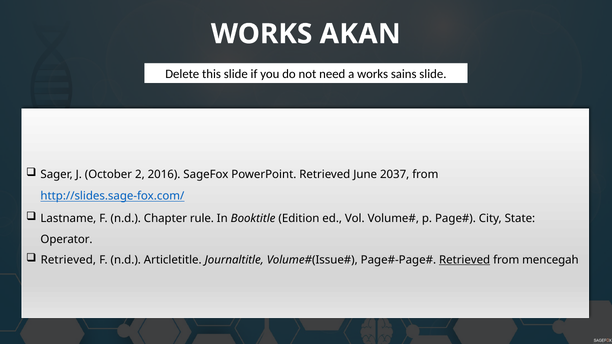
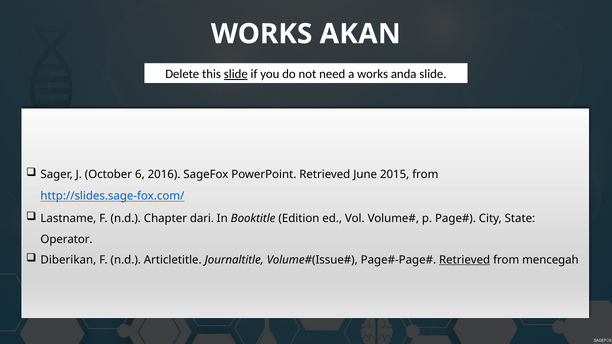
slide at (236, 74) underline: none -> present
sains: sains -> anda
2: 2 -> 6
2037: 2037 -> 2015
rule: rule -> dari
Retrieved at (68, 260): Retrieved -> Diberikan
